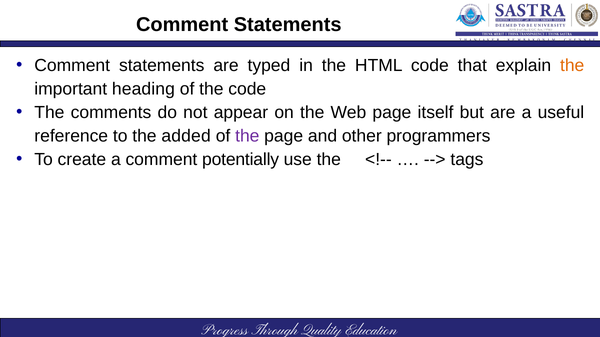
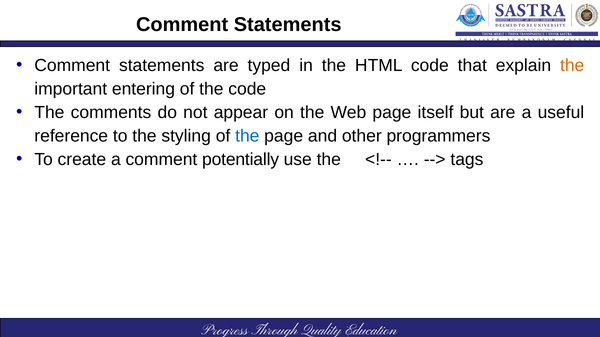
heading: heading -> entering
added: added -> styling
the at (247, 136) colour: purple -> blue
